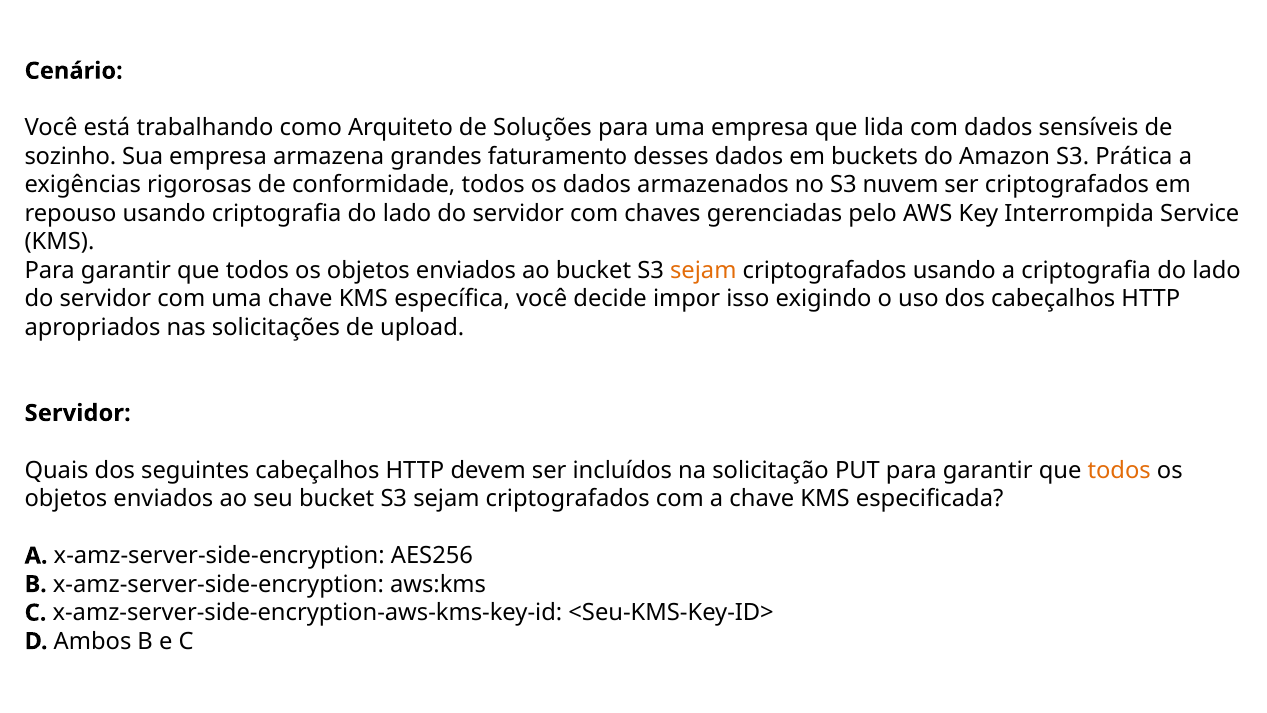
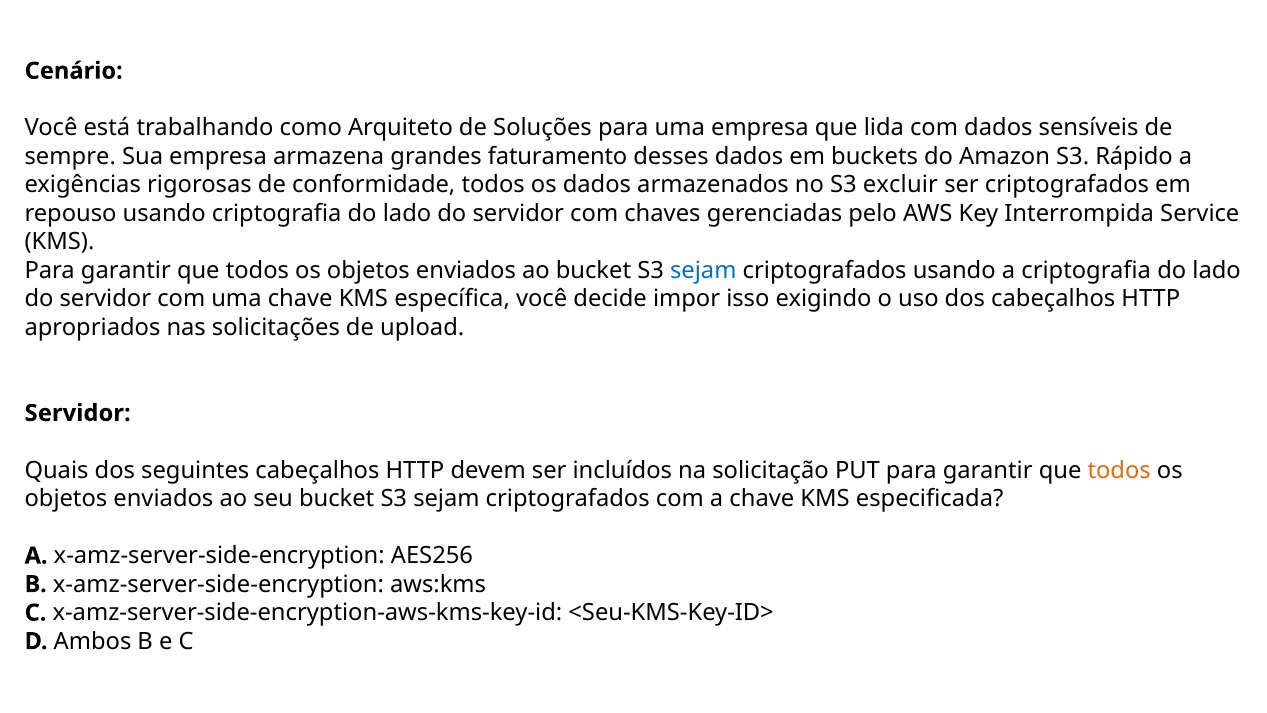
sozinho: sozinho -> sempre
Prática: Prática -> Rápido
nuvem: nuvem -> excluir
sejam at (703, 270) colour: orange -> blue
